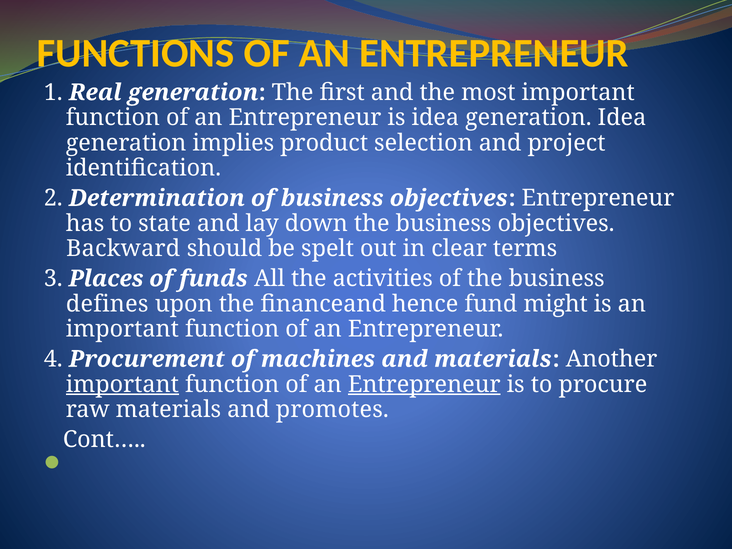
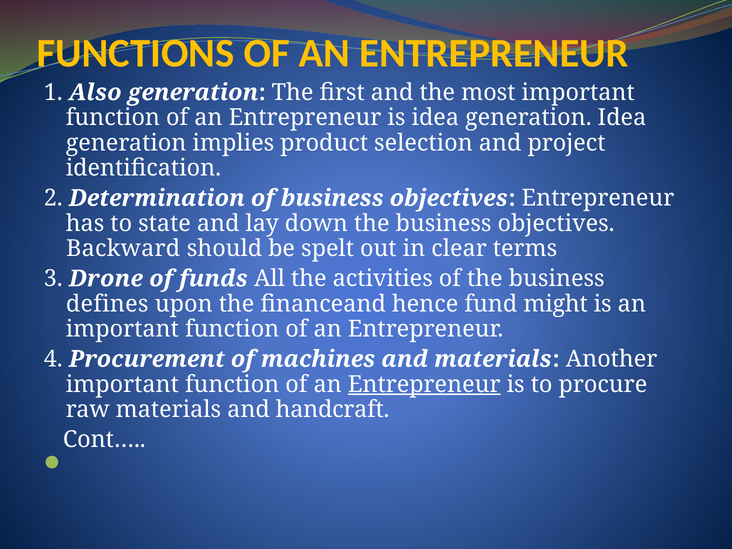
Real: Real -> Also
Places: Places -> Drone
important at (122, 384) underline: present -> none
promotes: promotes -> handcraft
